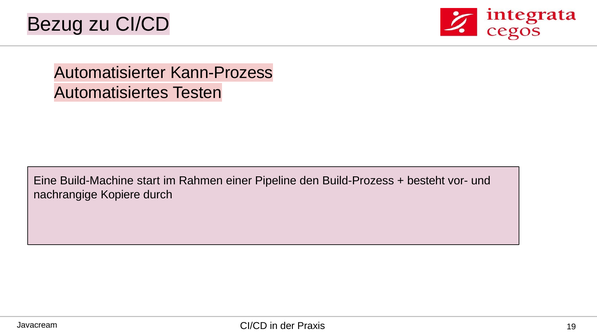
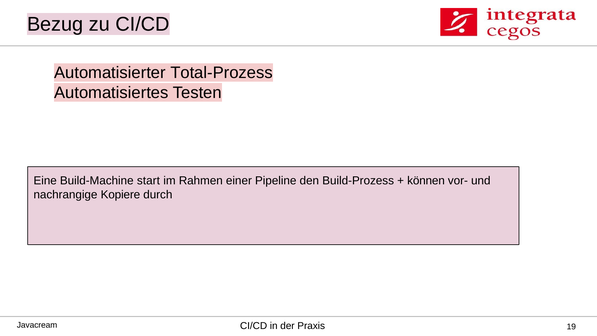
Kann-Prozess: Kann-Prozess -> Total-Prozess
besteht: besteht -> können
